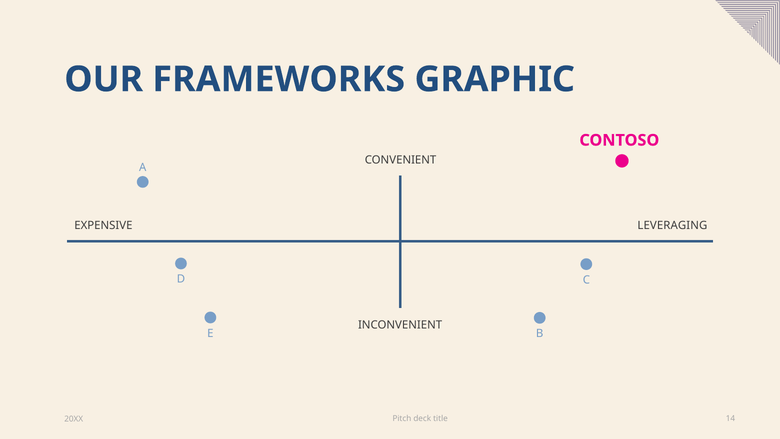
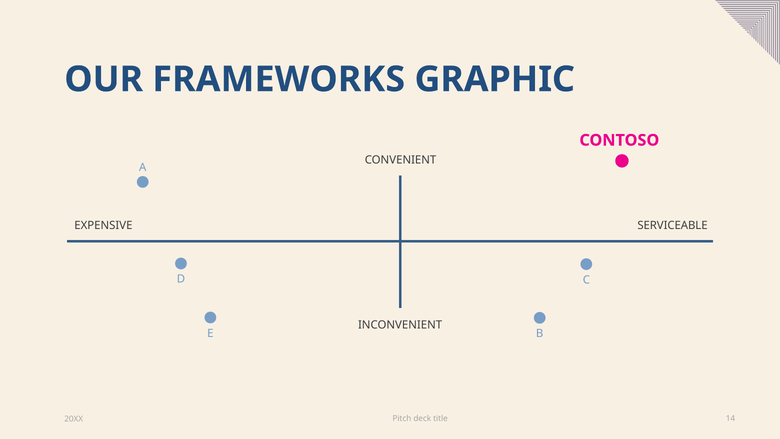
LEVERAGING: LEVERAGING -> SERVICEABLE
